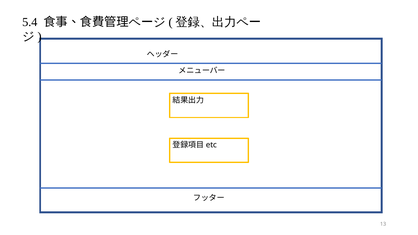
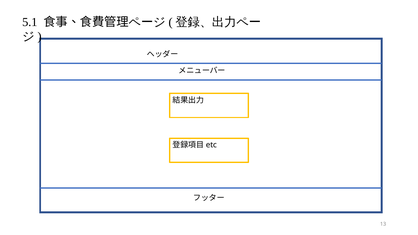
5.4: 5.4 -> 5.1
